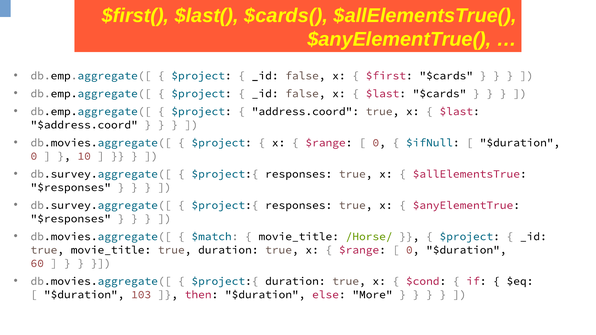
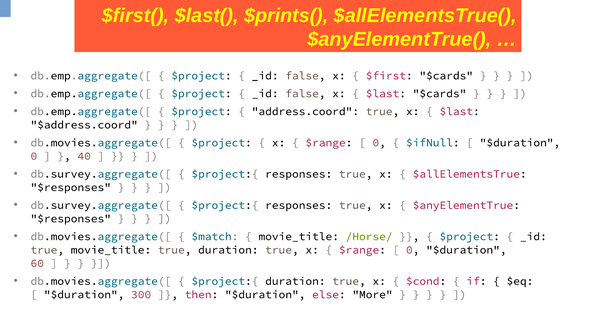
$cards(: $cards( -> $prints(
10: 10 -> 40
103: 103 -> 300
